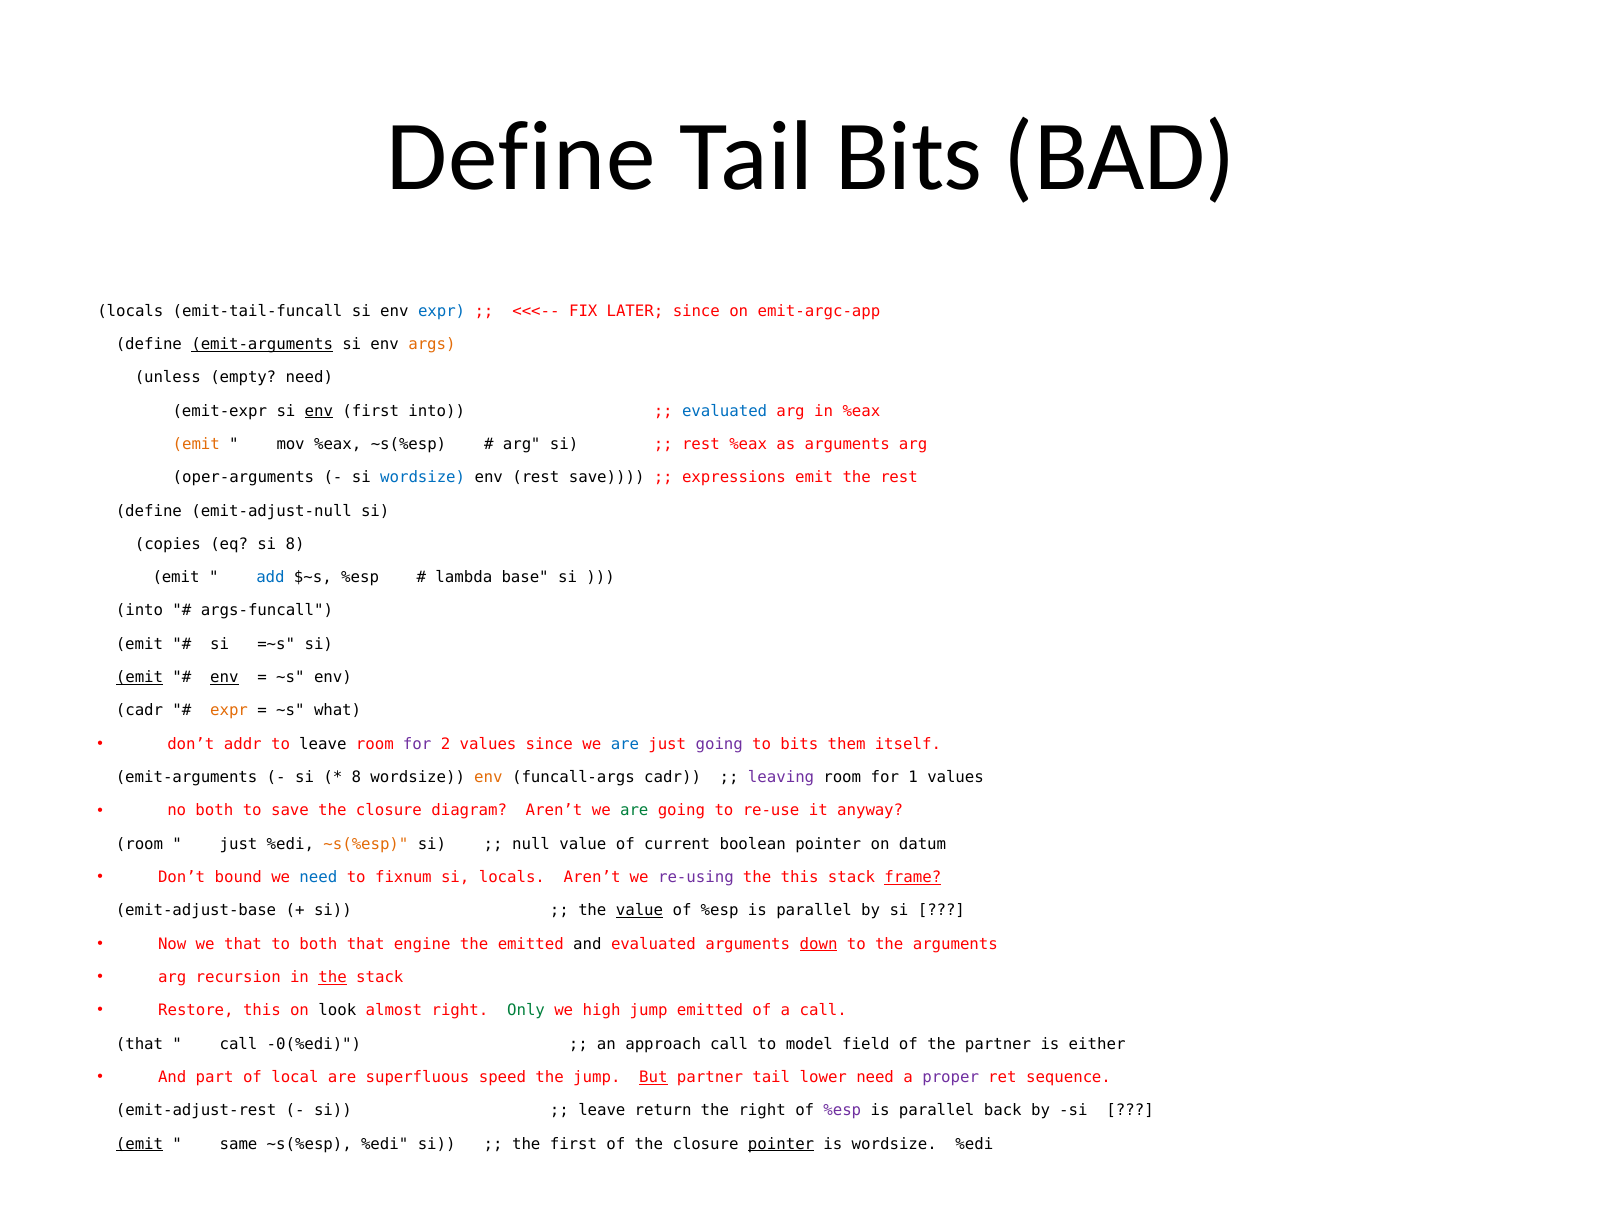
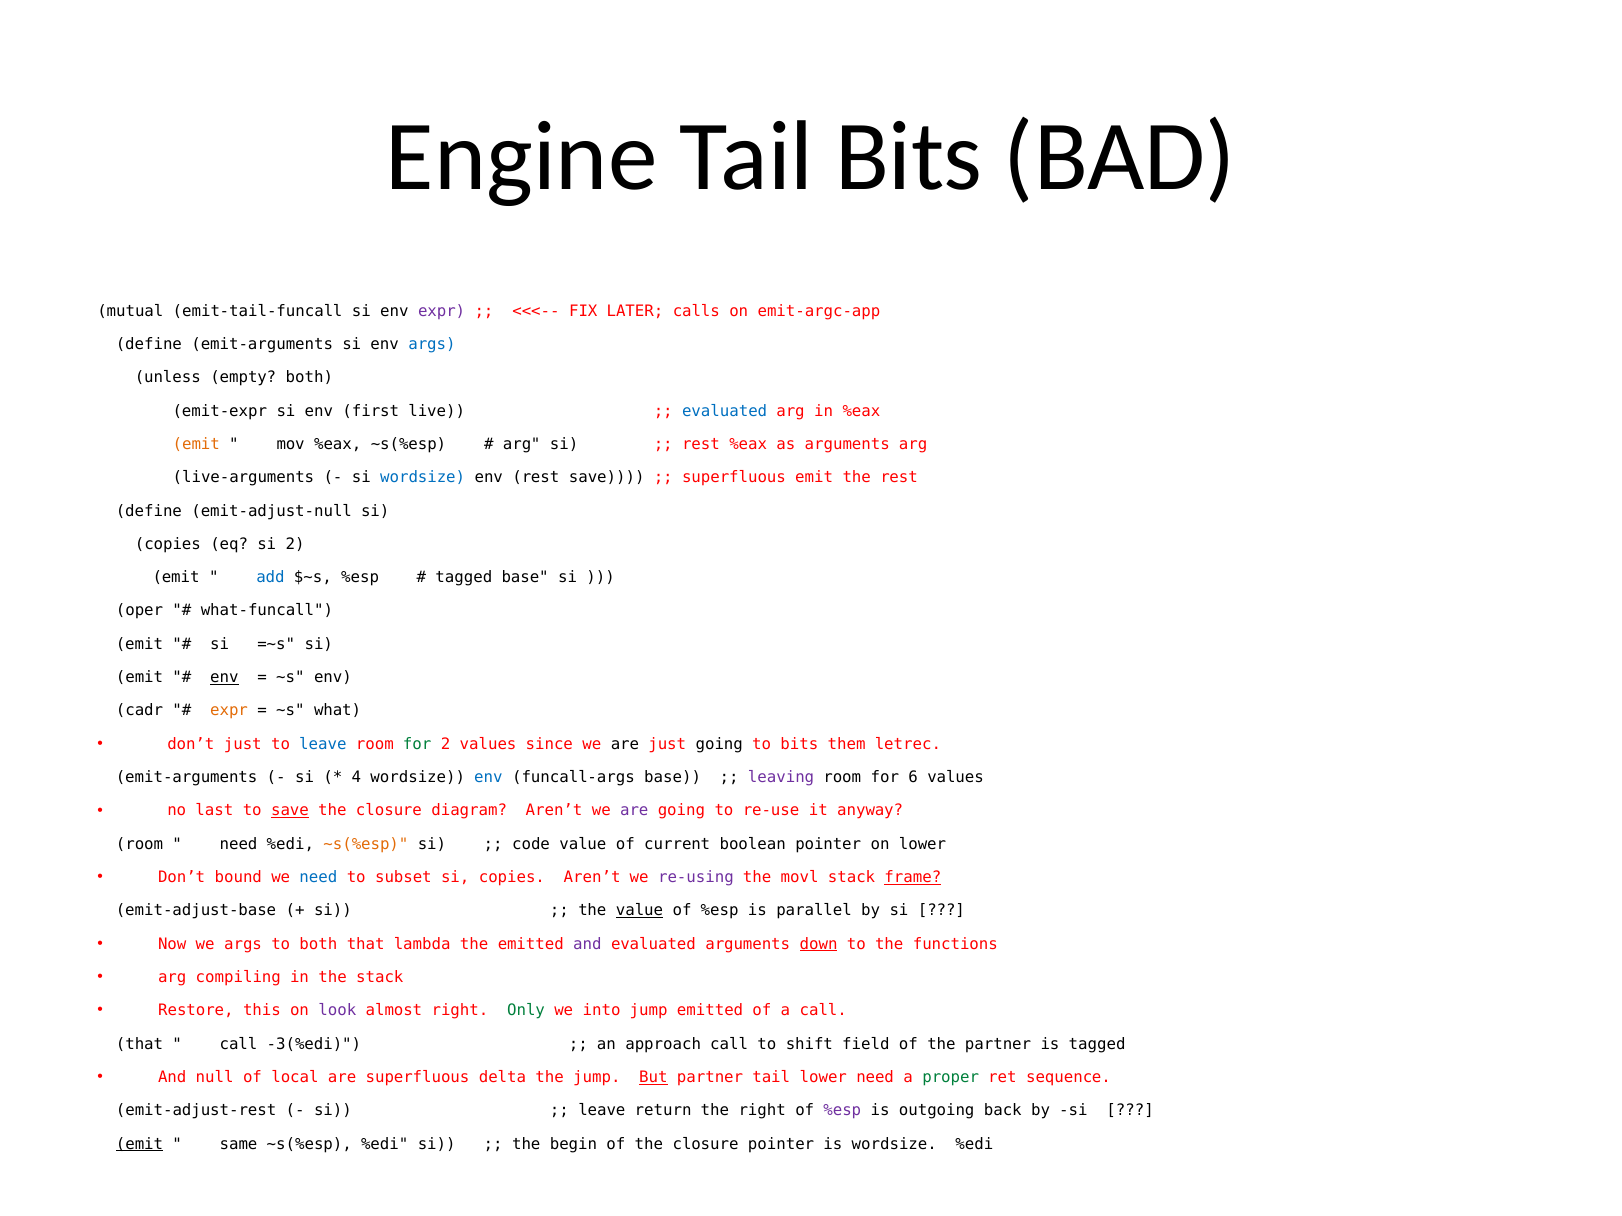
Define at (521, 157): Define -> Engine
locals at (130, 311): locals -> mutual
expr at (442, 311) colour: blue -> purple
LATER since: since -> calls
emit-arguments at (262, 344) underline: present -> none
args at (432, 344) colour: orange -> blue
empty need: need -> both
env at (319, 411) underline: present -> none
first into: into -> live
oper-arguments: oper-arguments -> live-arguments
expressions at (734, 478): expressions -> superfluous
si 8: 8 -> 2
lambda at (464, 578): lambda -> tagged
into at (140, 611): into -> oper
args-funcall: args-funcall -> what-funcall
emit at (140, 678) underline: present -> none
don’t addr: addr -> just
leave at (323, 744) colour: black -> blue
for at (417, 744) colour: purple -> green
are at (625, 744) colour: blue -> black
going at (719, 744) colour: purple -> black
itself: itself -> letrec
8 at (356, 778): 8 -> 4
env at (488, 778) colour: orange -> blue
funcall-args cadr: cadr -> base
1: 1 -> 6
no both: both -> last
save at (290, 811) underline: none -> present
are at (634, 811) colour: green -> purple
just at (239, 844): just -> need
null: null -> code
on datum: datum -> lower
fixnum: fixnum -> subset
locals at (512, 878): locals -> copies
the this: this -> movl
we that: that -> args
engine: engine -> lambda
and at (587, 944) colour: black -> purple
the arguments: arguments -> functions
recursion: recursion -> compiling
the at (333, 978) underline: present -> none
look colour: black -> purple
high: high -> into
-0(%edi: -0(%edi -> -3(%edi
model: model -> shift
is either: either -> tagged
part: part -> null
speed: speed -> delta
proper colour: purple -> green
parallel at (937, 1111): parallel -> outgoing
the first: first -> begin
pointer at (781, 1144) underline: present -> none
